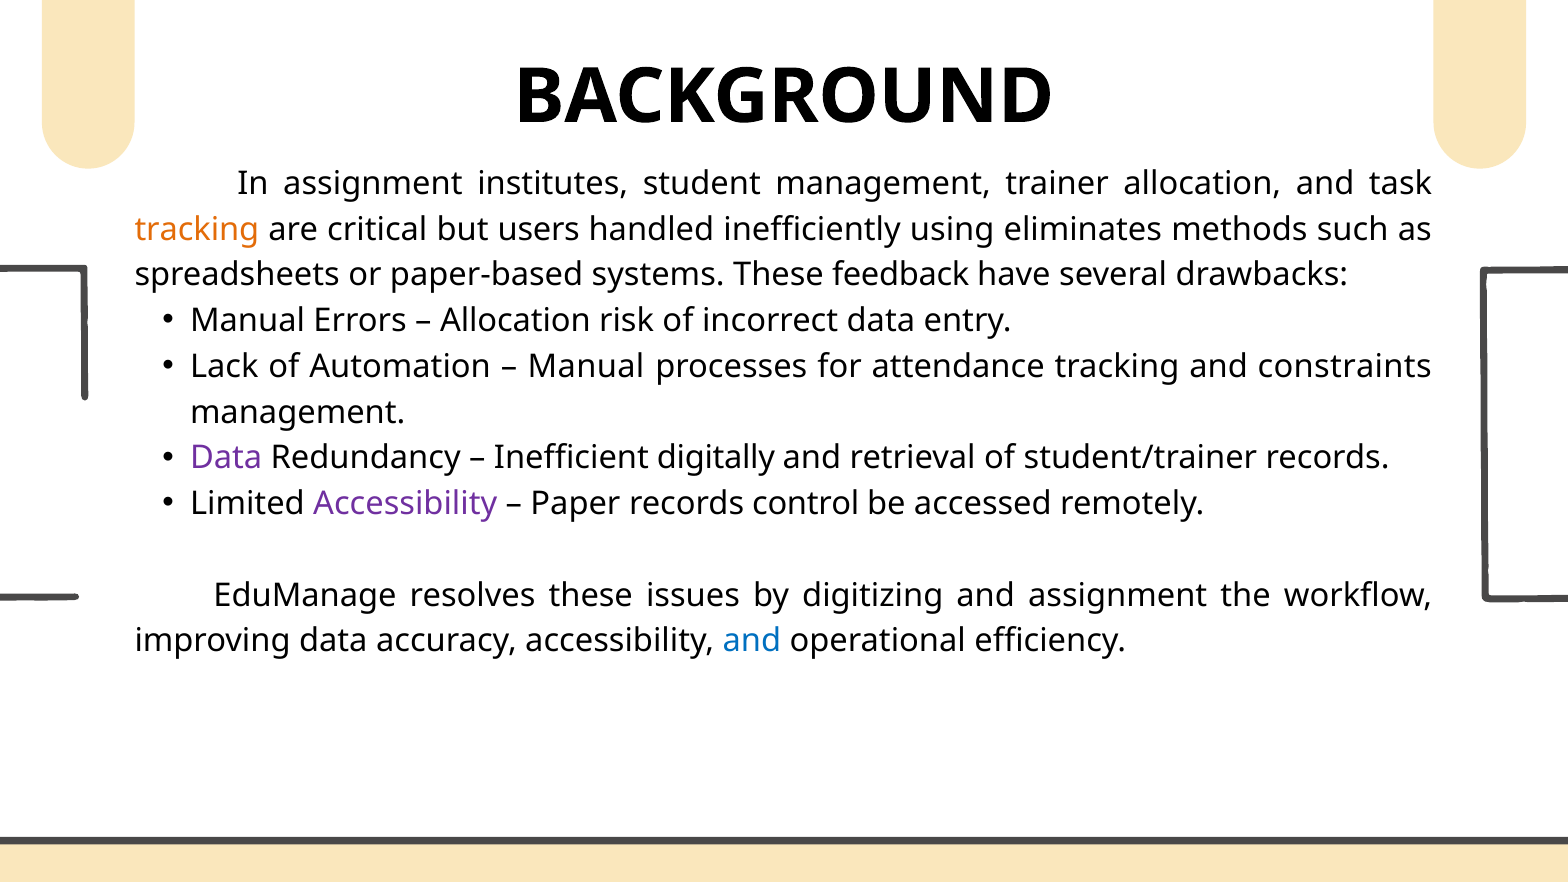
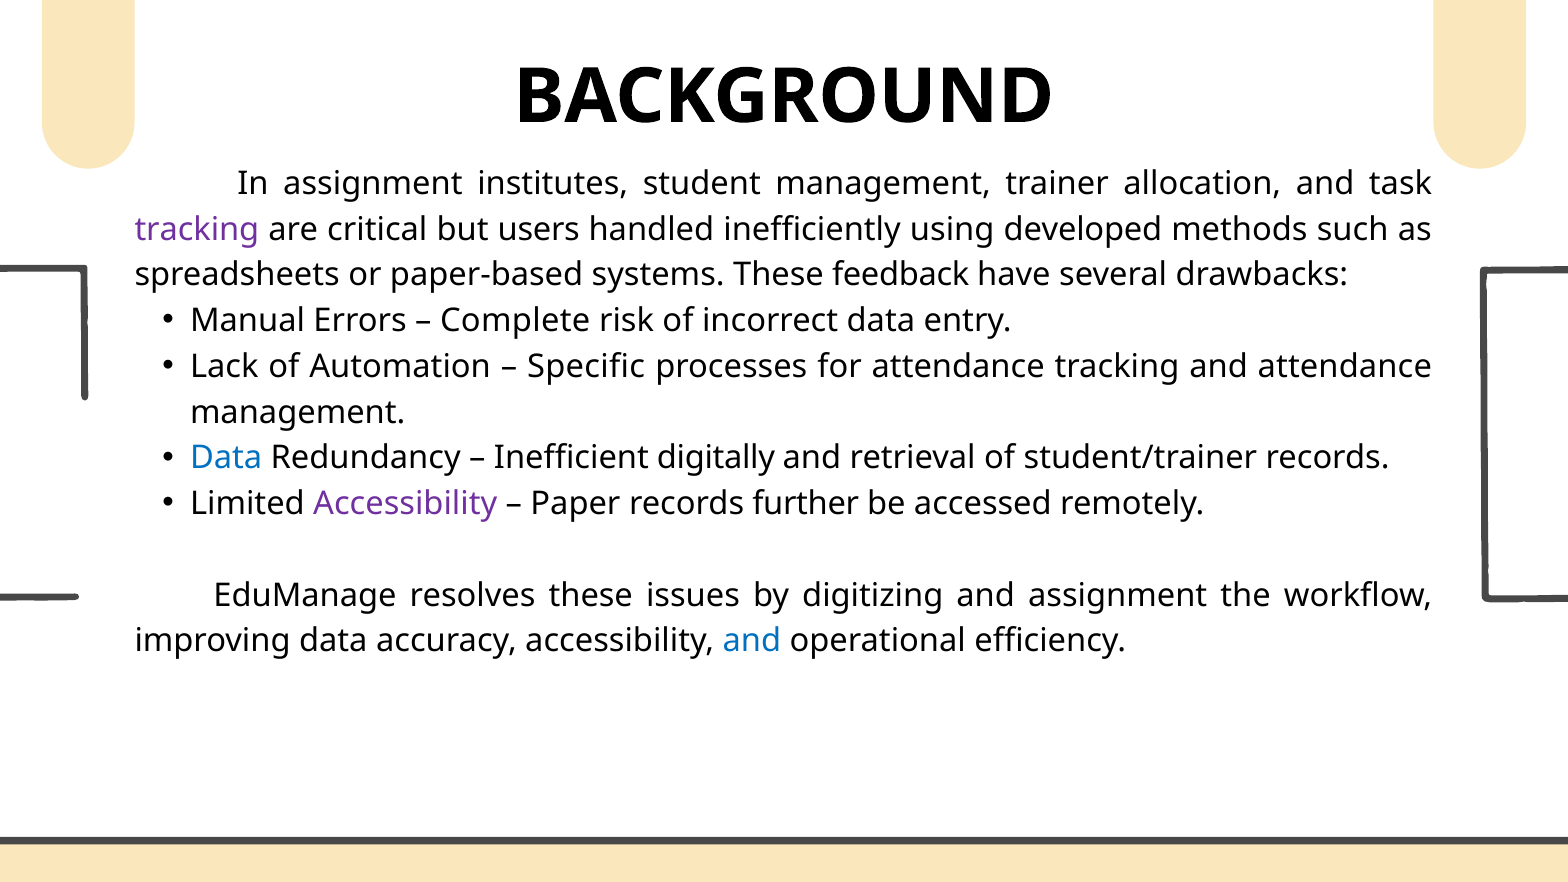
tracking at (197, 229) colour: orange -> purple
eliminates: eliminates -> developed
Allocation at (515, 321): Allocation -> Complete
Manual at (586, 367): Manual -> Specific
and constraints: constraints -> attendance
Data at (226, 458) colour: purple -> blue
control: control -> further
